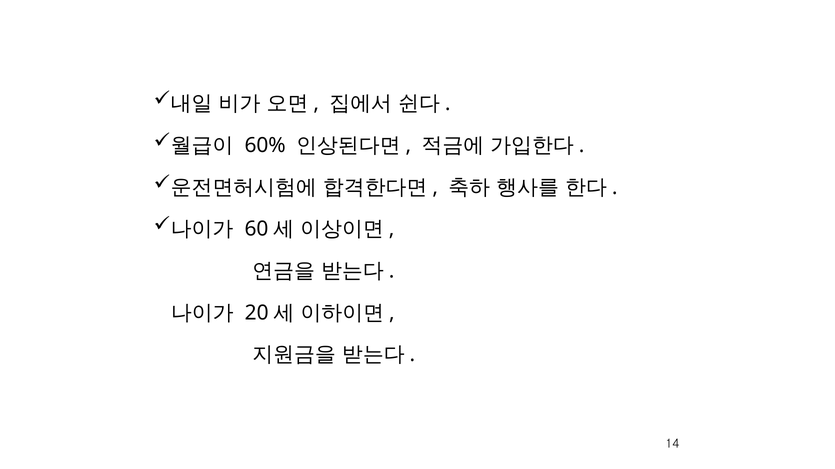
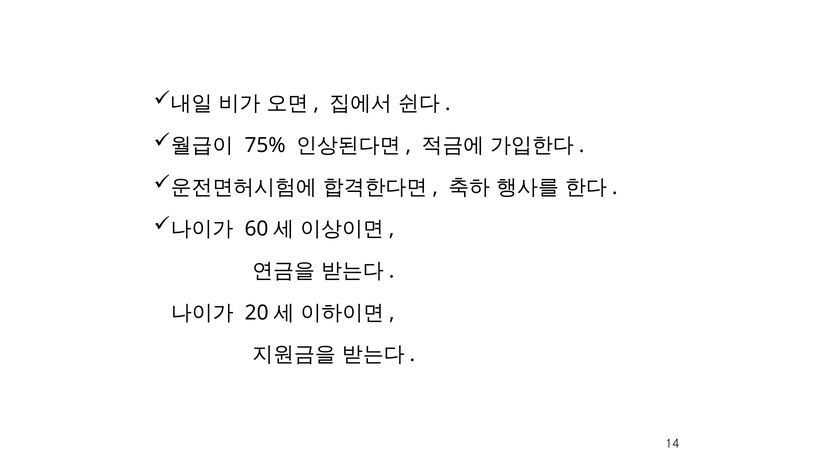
60%: 60% -> 75%
